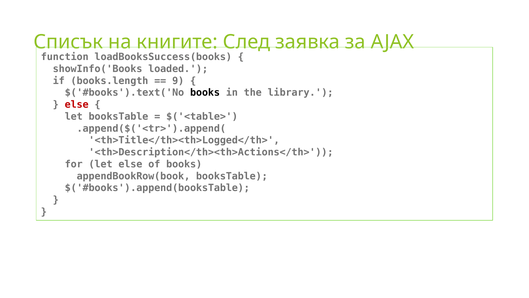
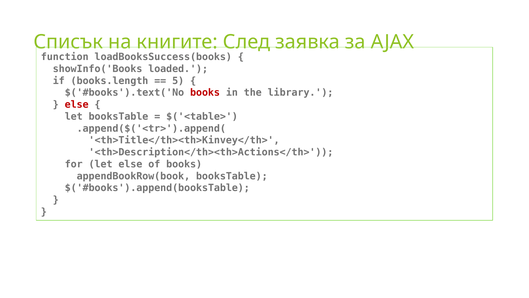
9: 9 -> 5
books at (205, 93) colour: black -> red
<th>Title</th><th>Logged</th>: <th>Title</th><th>Logged</th> -> <th>Title</th><th>Kinvey</th>
